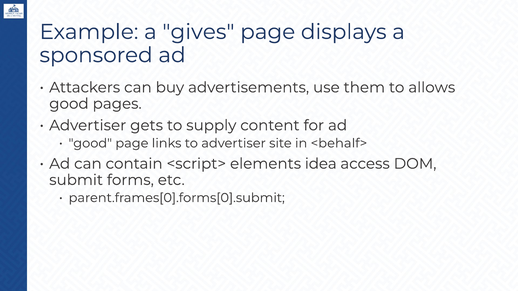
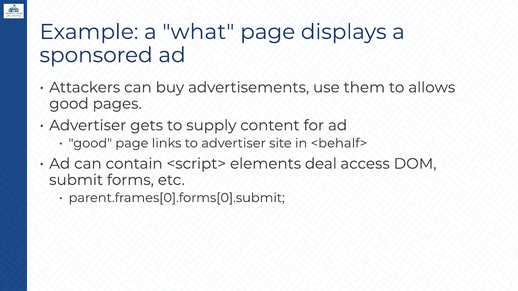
gives: gives -> what
idea: idea -> deal
